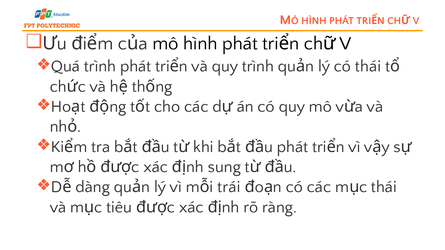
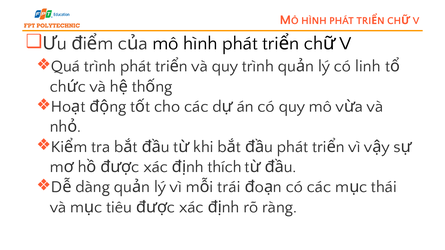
có thái: thái -> linh
sung: sung -> thích
